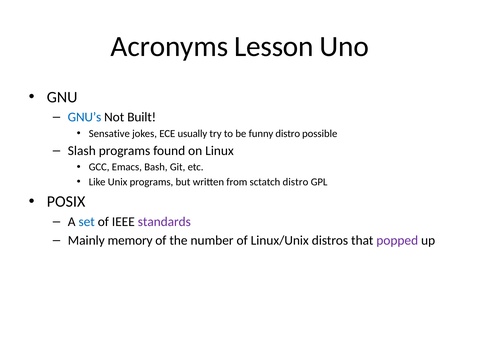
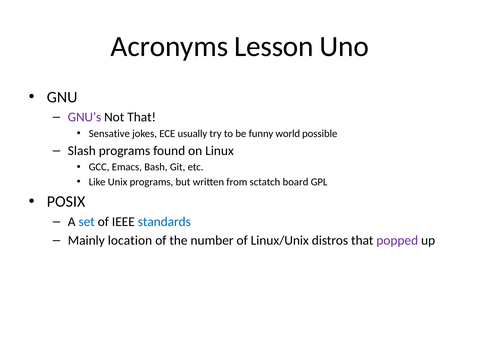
GNU’s colour: blue -> purple
Not Built: Built -> That
funny distro: distro -> world
sctatch distro: distro -> board
standards colour: purple -> blue
memory: memory -> location
